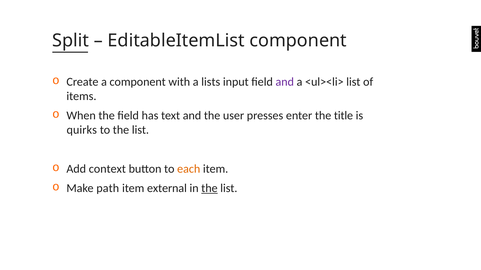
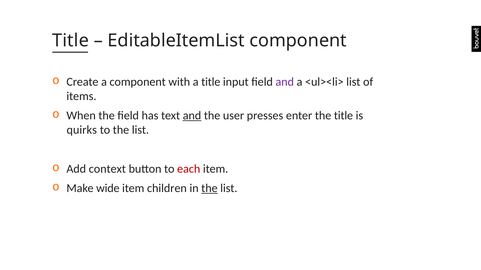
Split at (71, 41): Split -> Title
a lists: lists -> title
and at (192, 116) underline: none -> present
each colour: orange -> red
path: path -> wide
external: external -> children
